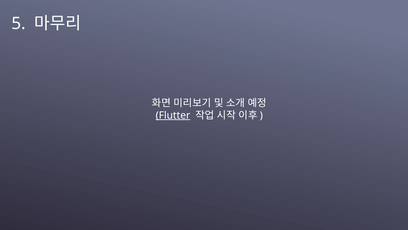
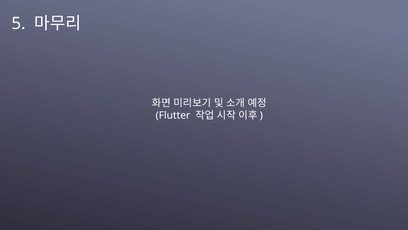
Flutter underline: present -> none
